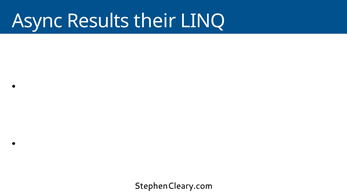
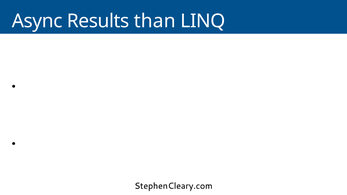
their: their -> than
